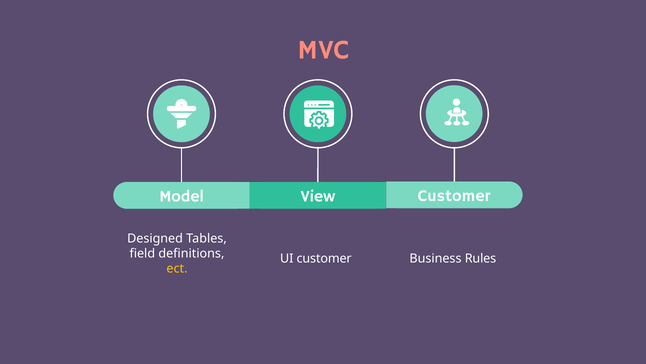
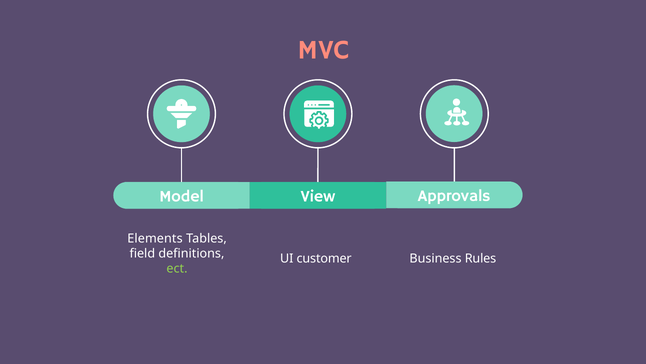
Model Customer: Customer -> Approvals
Designed: Designed -> Elements
ect colour: yellow -> light green
